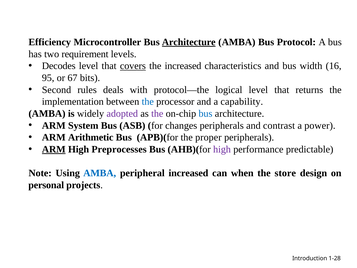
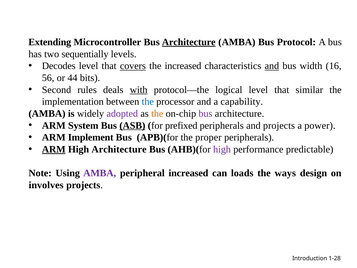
Efficiency: Efficiency -> Extending
requirement: requirement -> sequentially
and at (272, 66) underline: none -> present
95: 95 -> 56
67: 67 -> 44
with underline: none -> present
returns: returns -> similar
the at (157, 113) colour: purple -> orange
bus at (205, 113) colour: blue -> purple
ASB underline: none -> present
changes: changes -> prefixed
and contrast: contrast -> projects
Arithmetic: Arithmetic -> Implement
High Preprocesses: Preprocesses -> Architecture
AMBA at (100, 173) colour: blue -> purple
when: when -> loads
store: store -> ways
personal: personal -> involves
